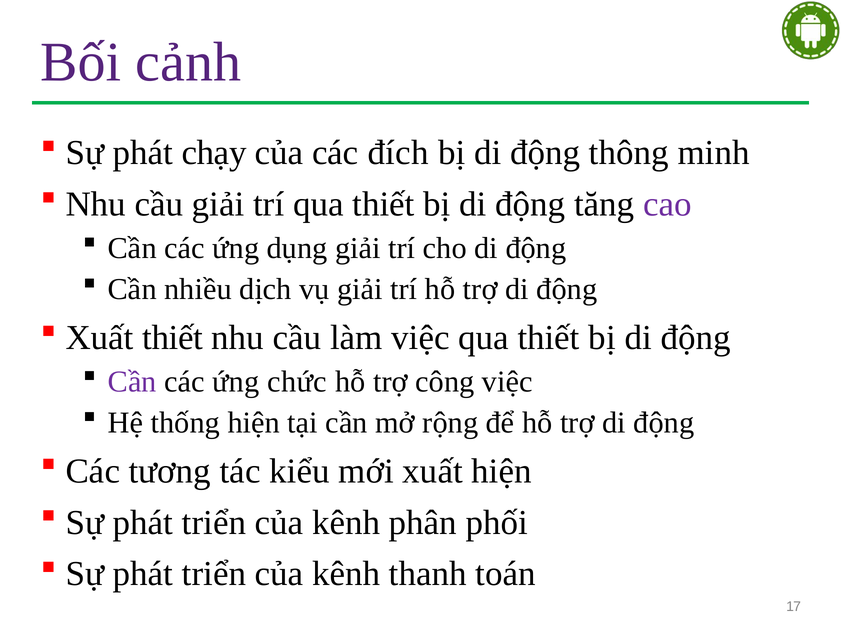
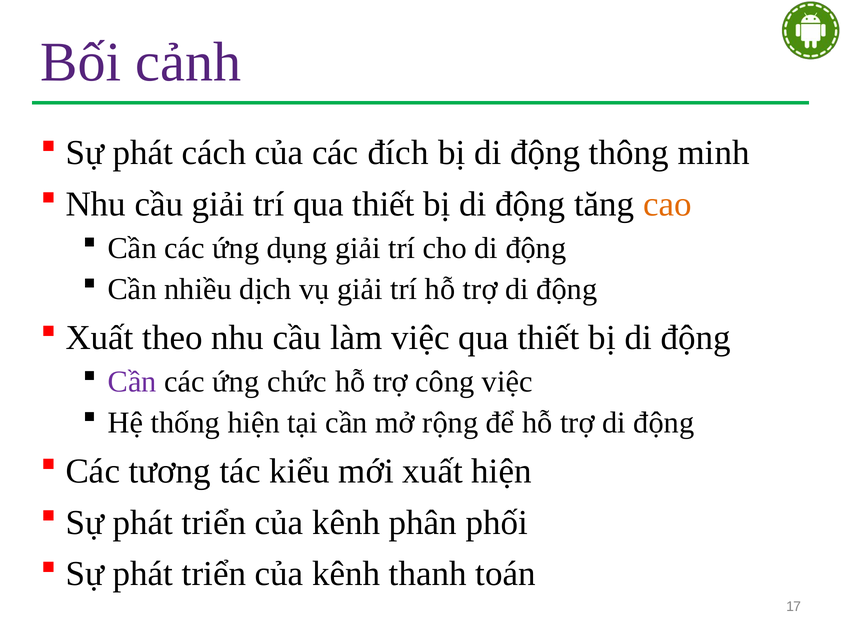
chạy: chạy -> cách
cao colour: purple -> orange
Xuất thiết: thiết -> theo
